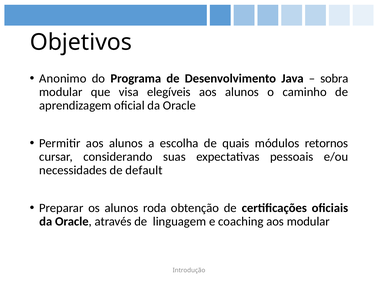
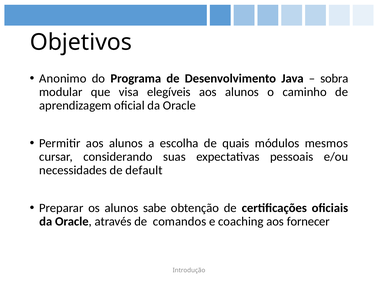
retornos: retornos -> mesmos
roda: roda -> sabe
linguagem: linguagem -> comandos
aos modular: modular -> fornecer
